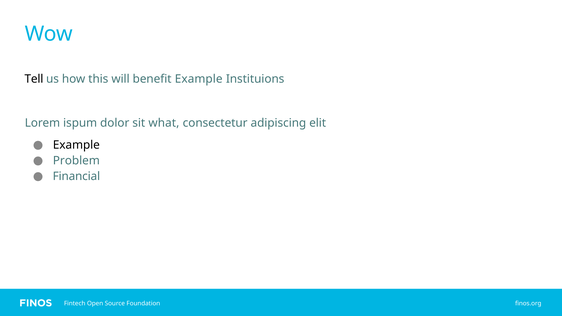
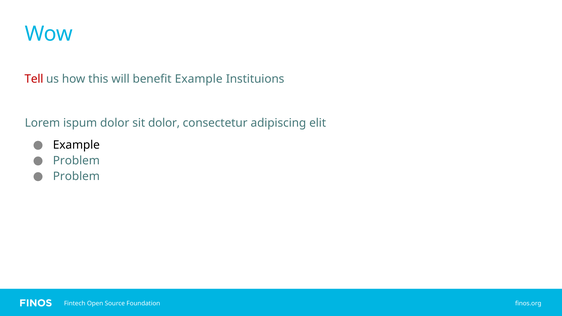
Tell colour: black -> red
sit what: what -> dolor
Financial at (76, 176): Financial -> Problem
